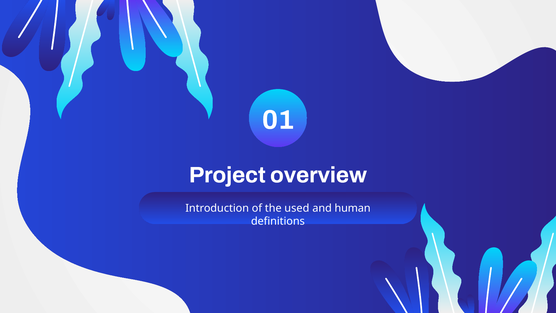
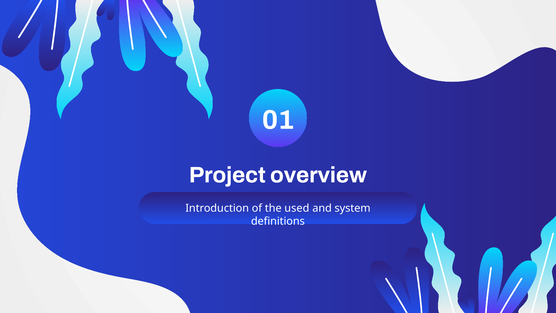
human: human -> system
